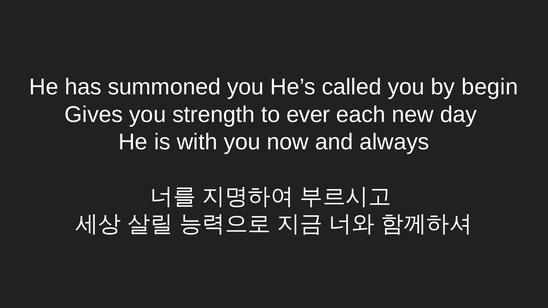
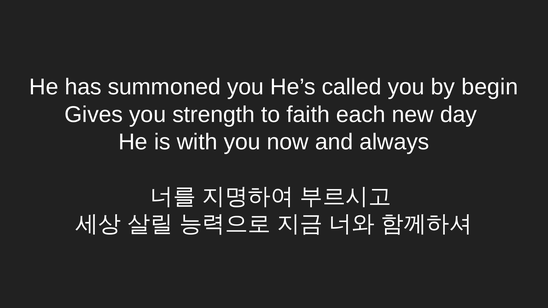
ever: ever -> faith
